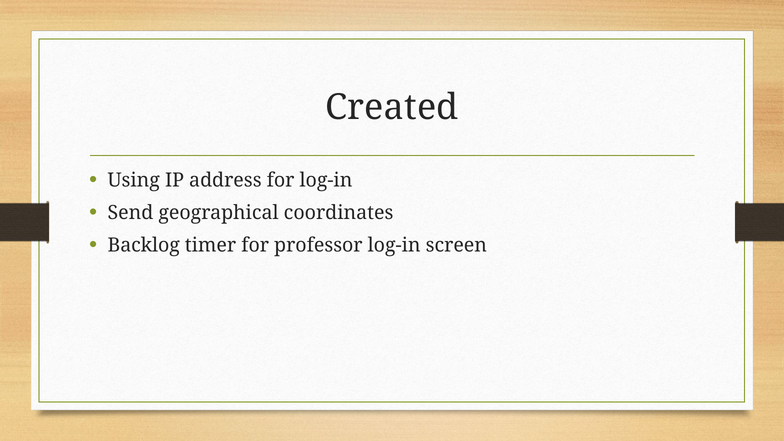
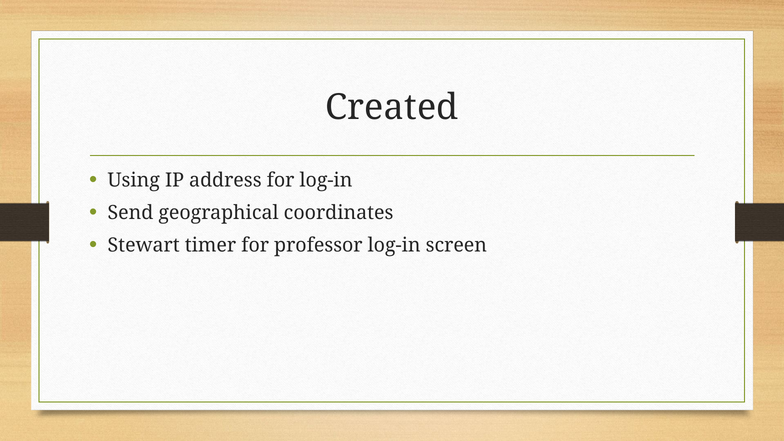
Backlog: Backlog -> Stewart
